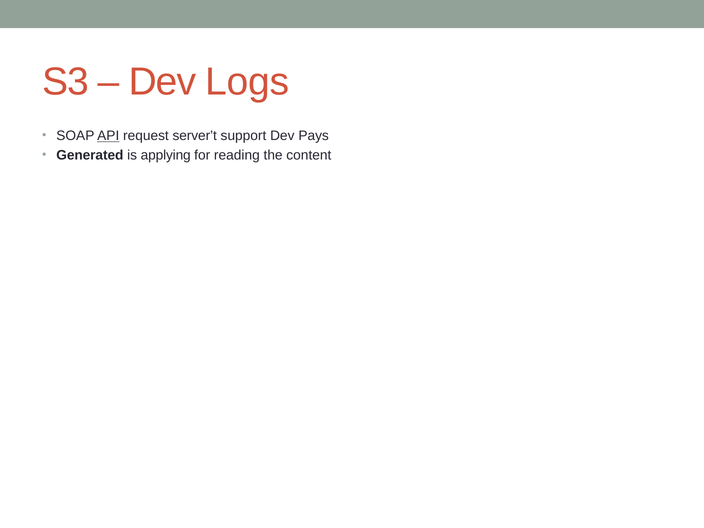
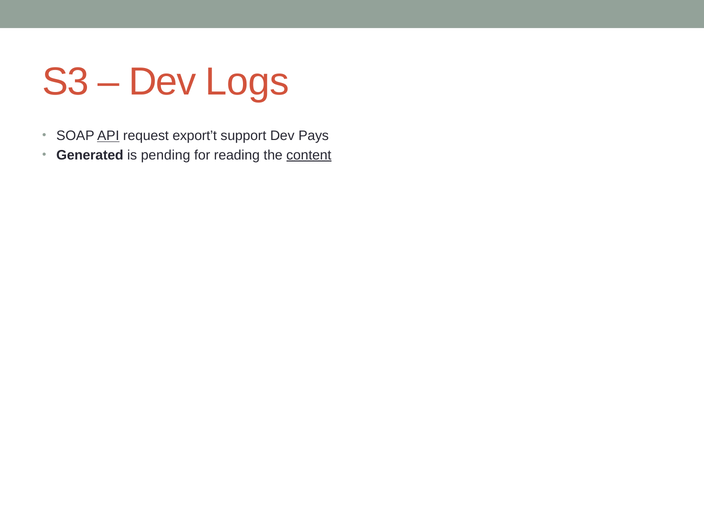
server’t: server’t -> export’t
applying: applying -> pending
content underline: none -> present
